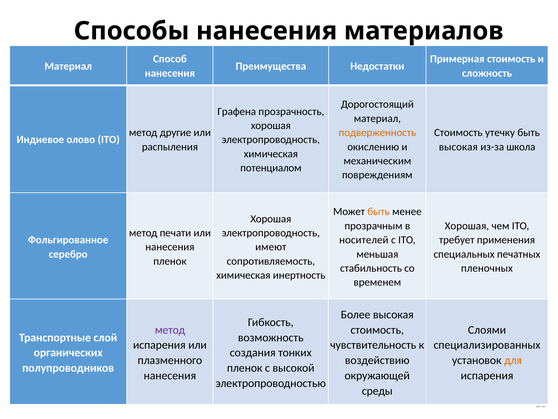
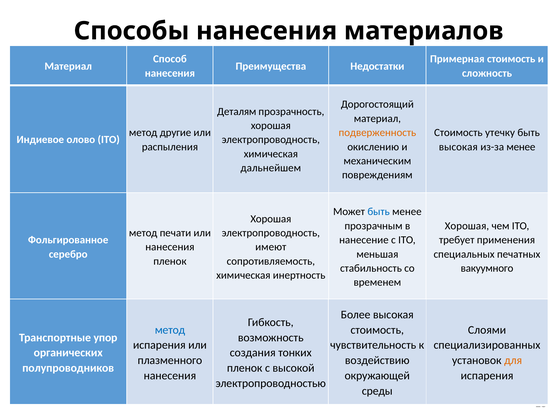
Графена: Графена -> Деталям
из-за школа: школа -> менее
потенциалом: потенциалом -> дальнейшем
быть at (379, 211) colour: orange -> blue
носителей: носителей -> нанесение
пленочных: пленочных -> вакуумного
метод at (170, 329) colour: purple -> blue
слой: слой -> упор
